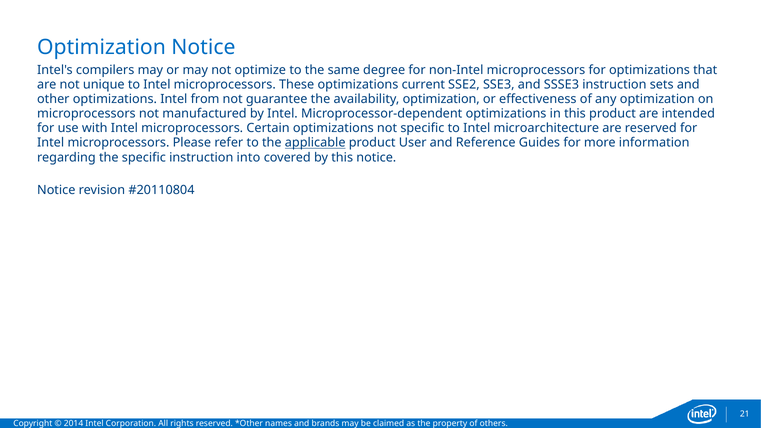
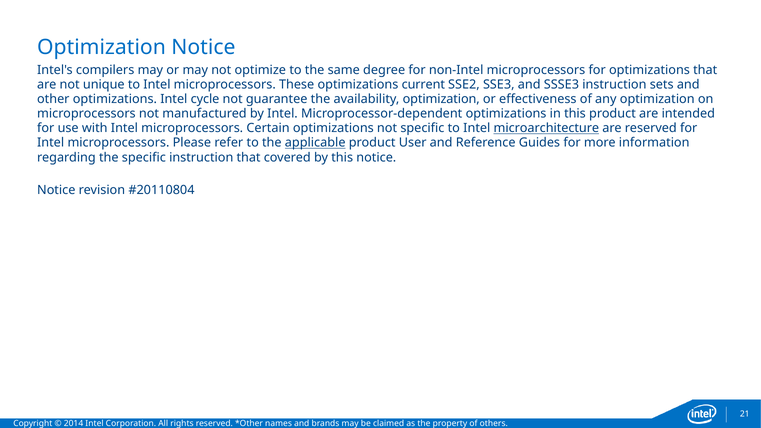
from: from -> cycle
microarchitecture underline: none -> present
instruction into: into -> that
